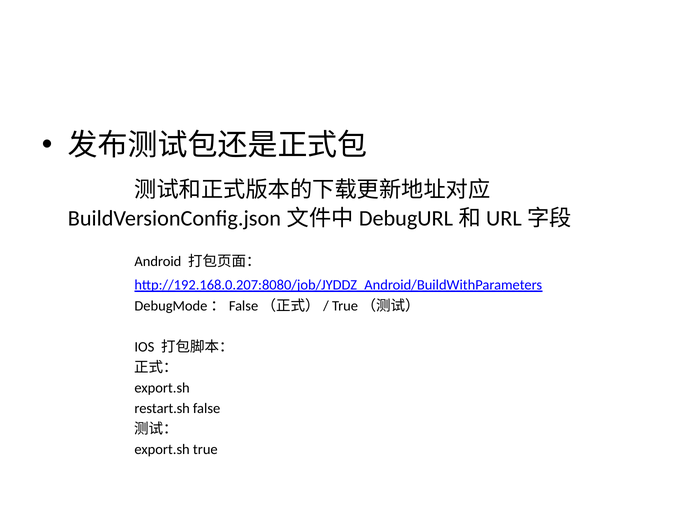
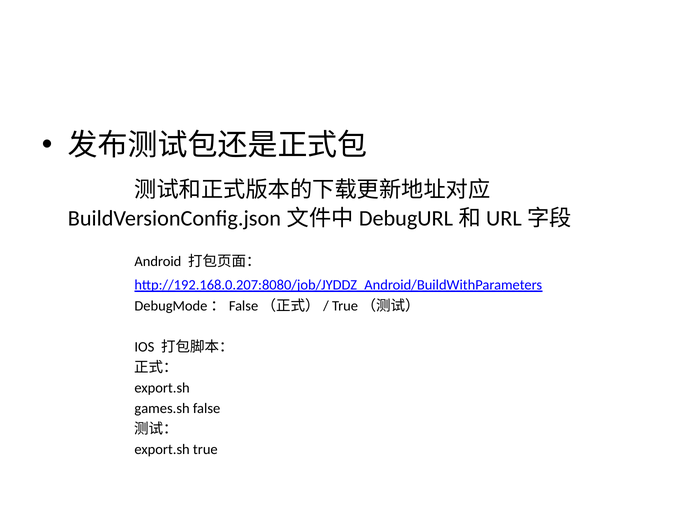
restart.sh: restart.sh -> games.sh
